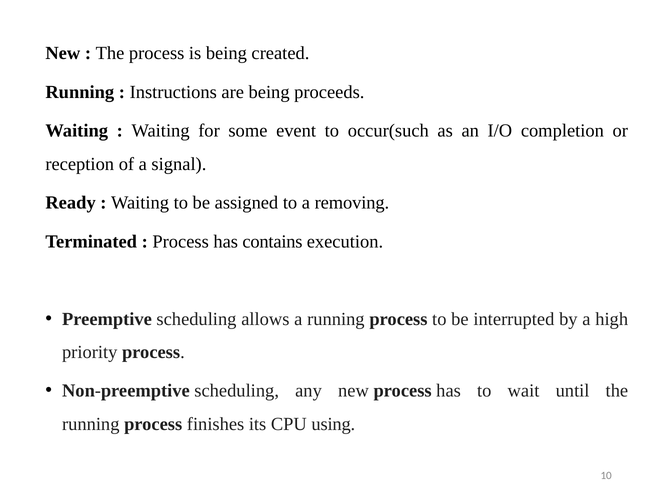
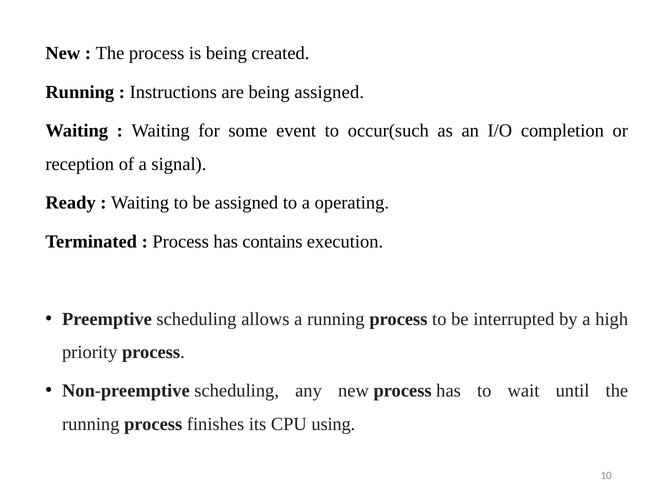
being proceeds: proceeds -> assigned
removing: removing -> operating
